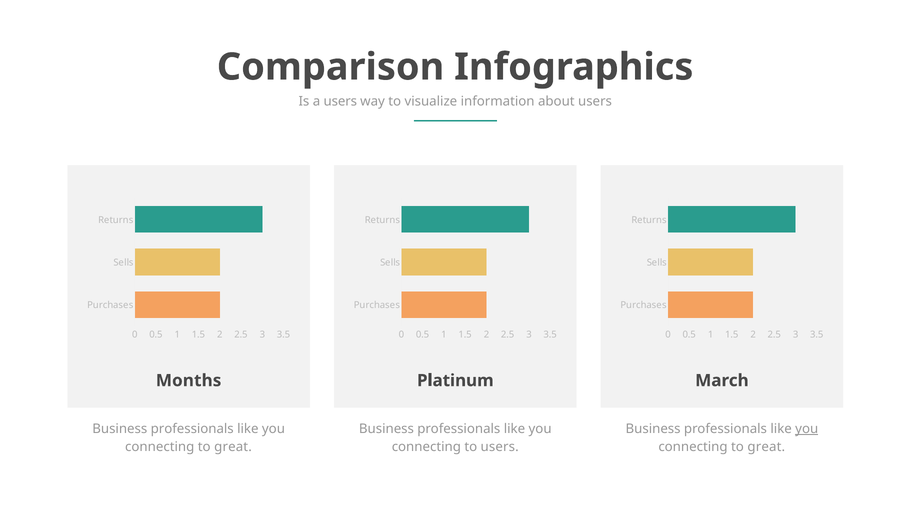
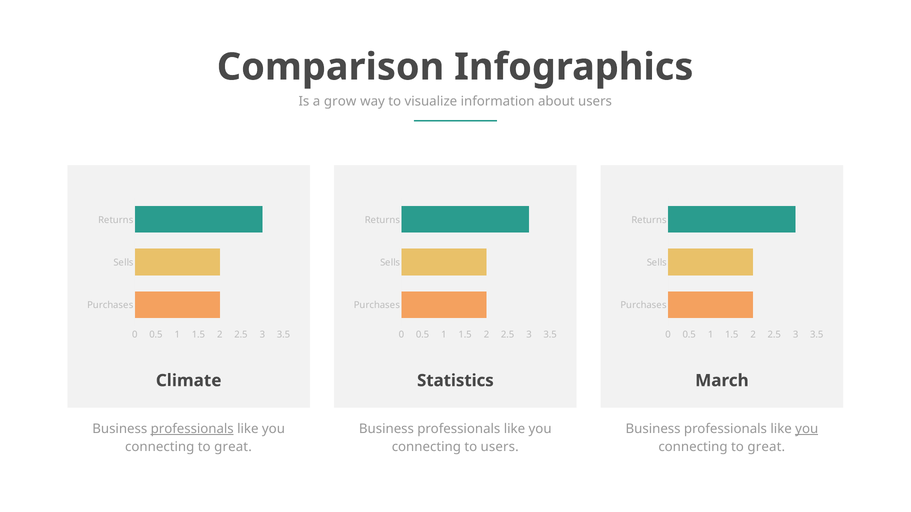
a users: users -> grow
Months: Months -> Climate
Platinum: Platinum -> Statistics
professionals at (192, 429) underline: none -> present
